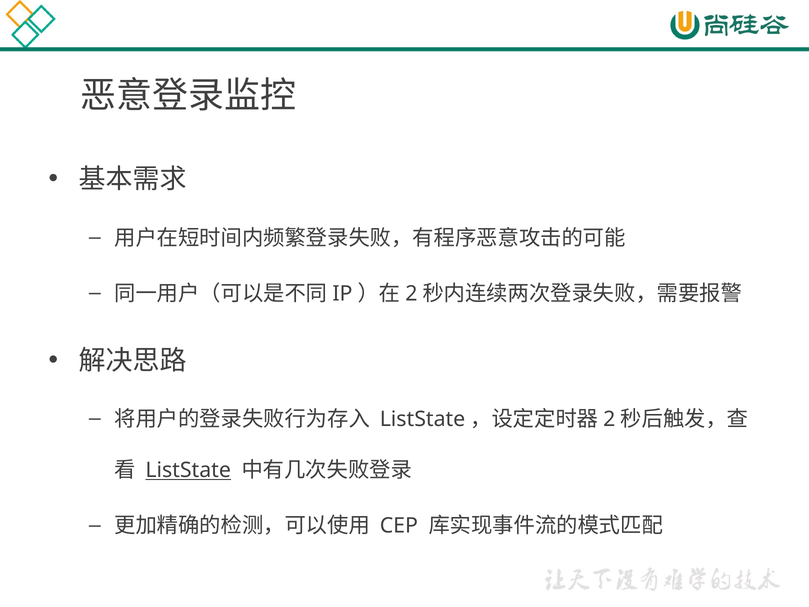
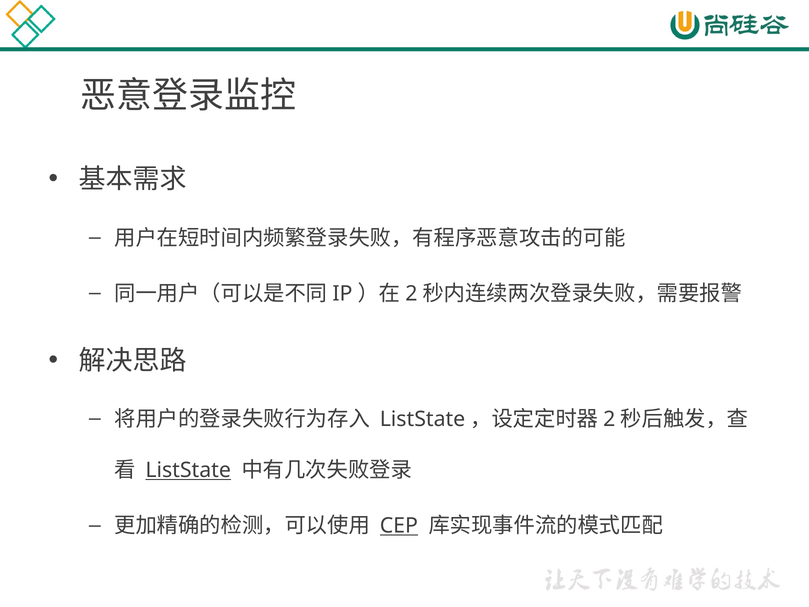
CEP underline: none -> present
